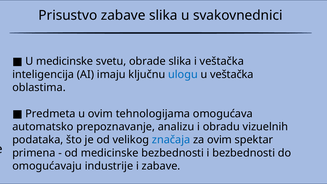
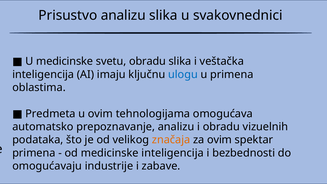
Prisustvo zabave: zabave -> analizu
svetu obrade: obrade -> obradu
u veštačka: veštačka -> primena
značaja colour: blue -> orange
medicinske bezbednosti: bezbednosti -> inteligencija
